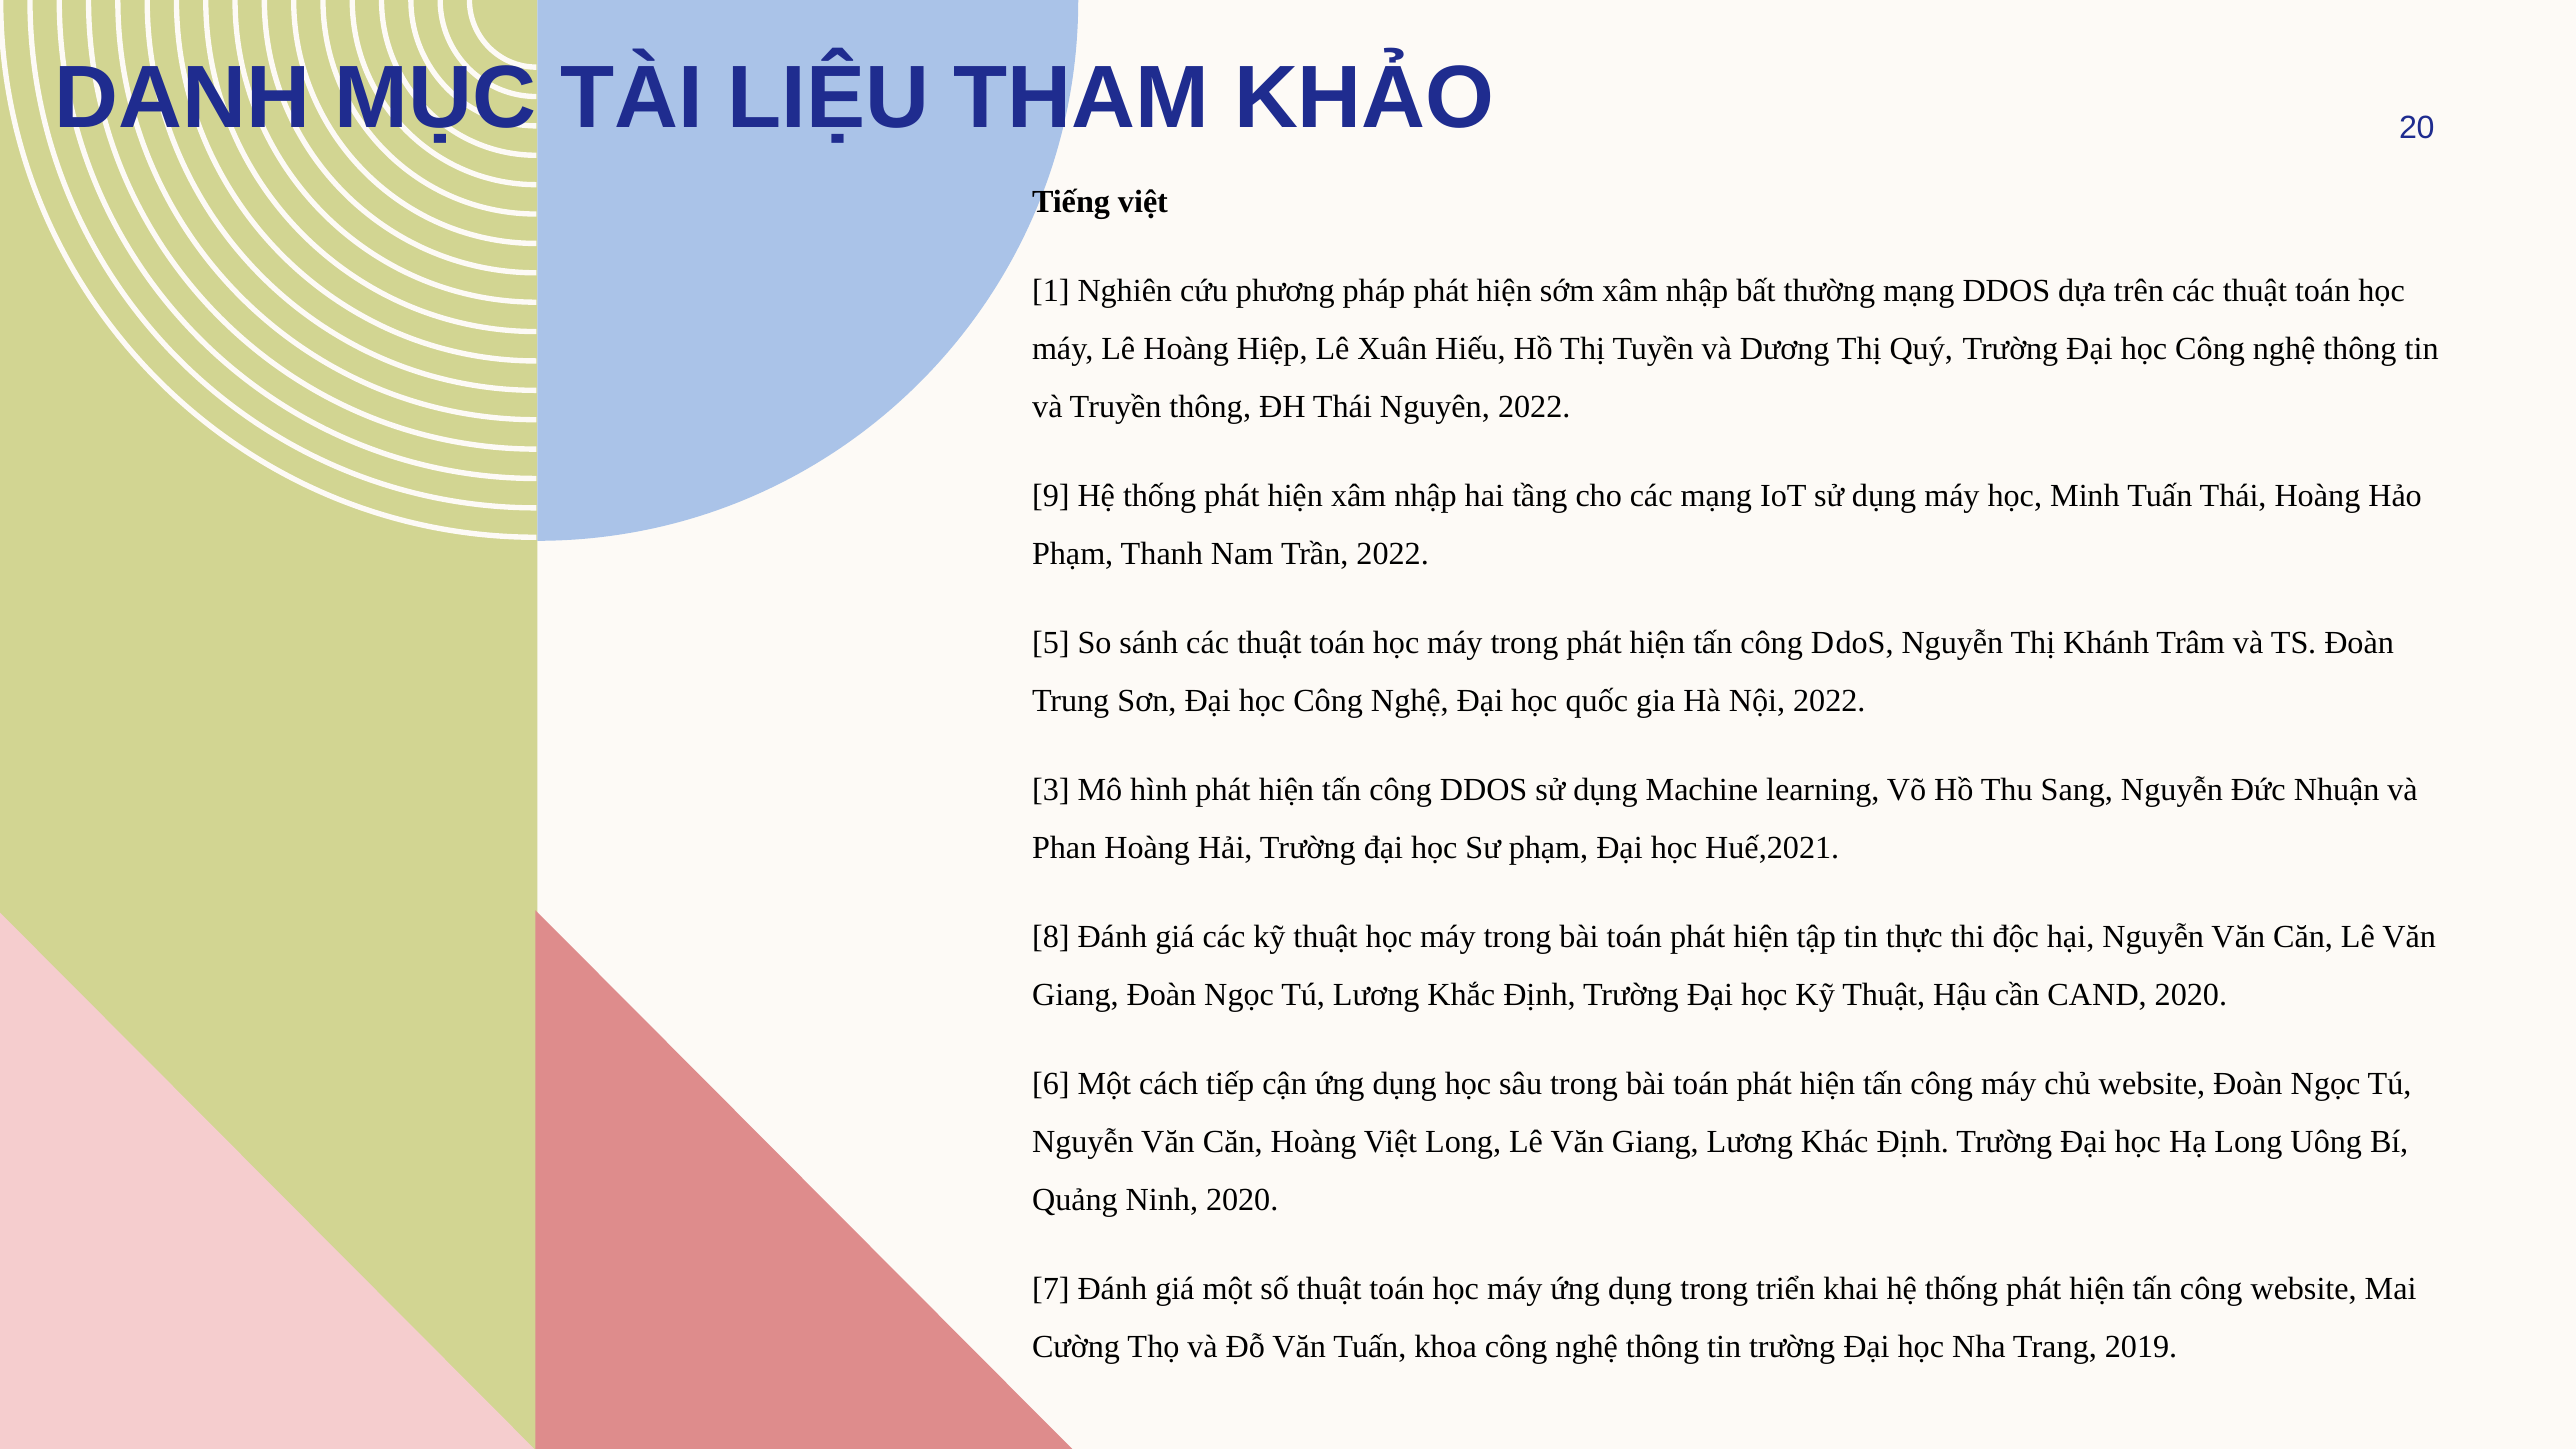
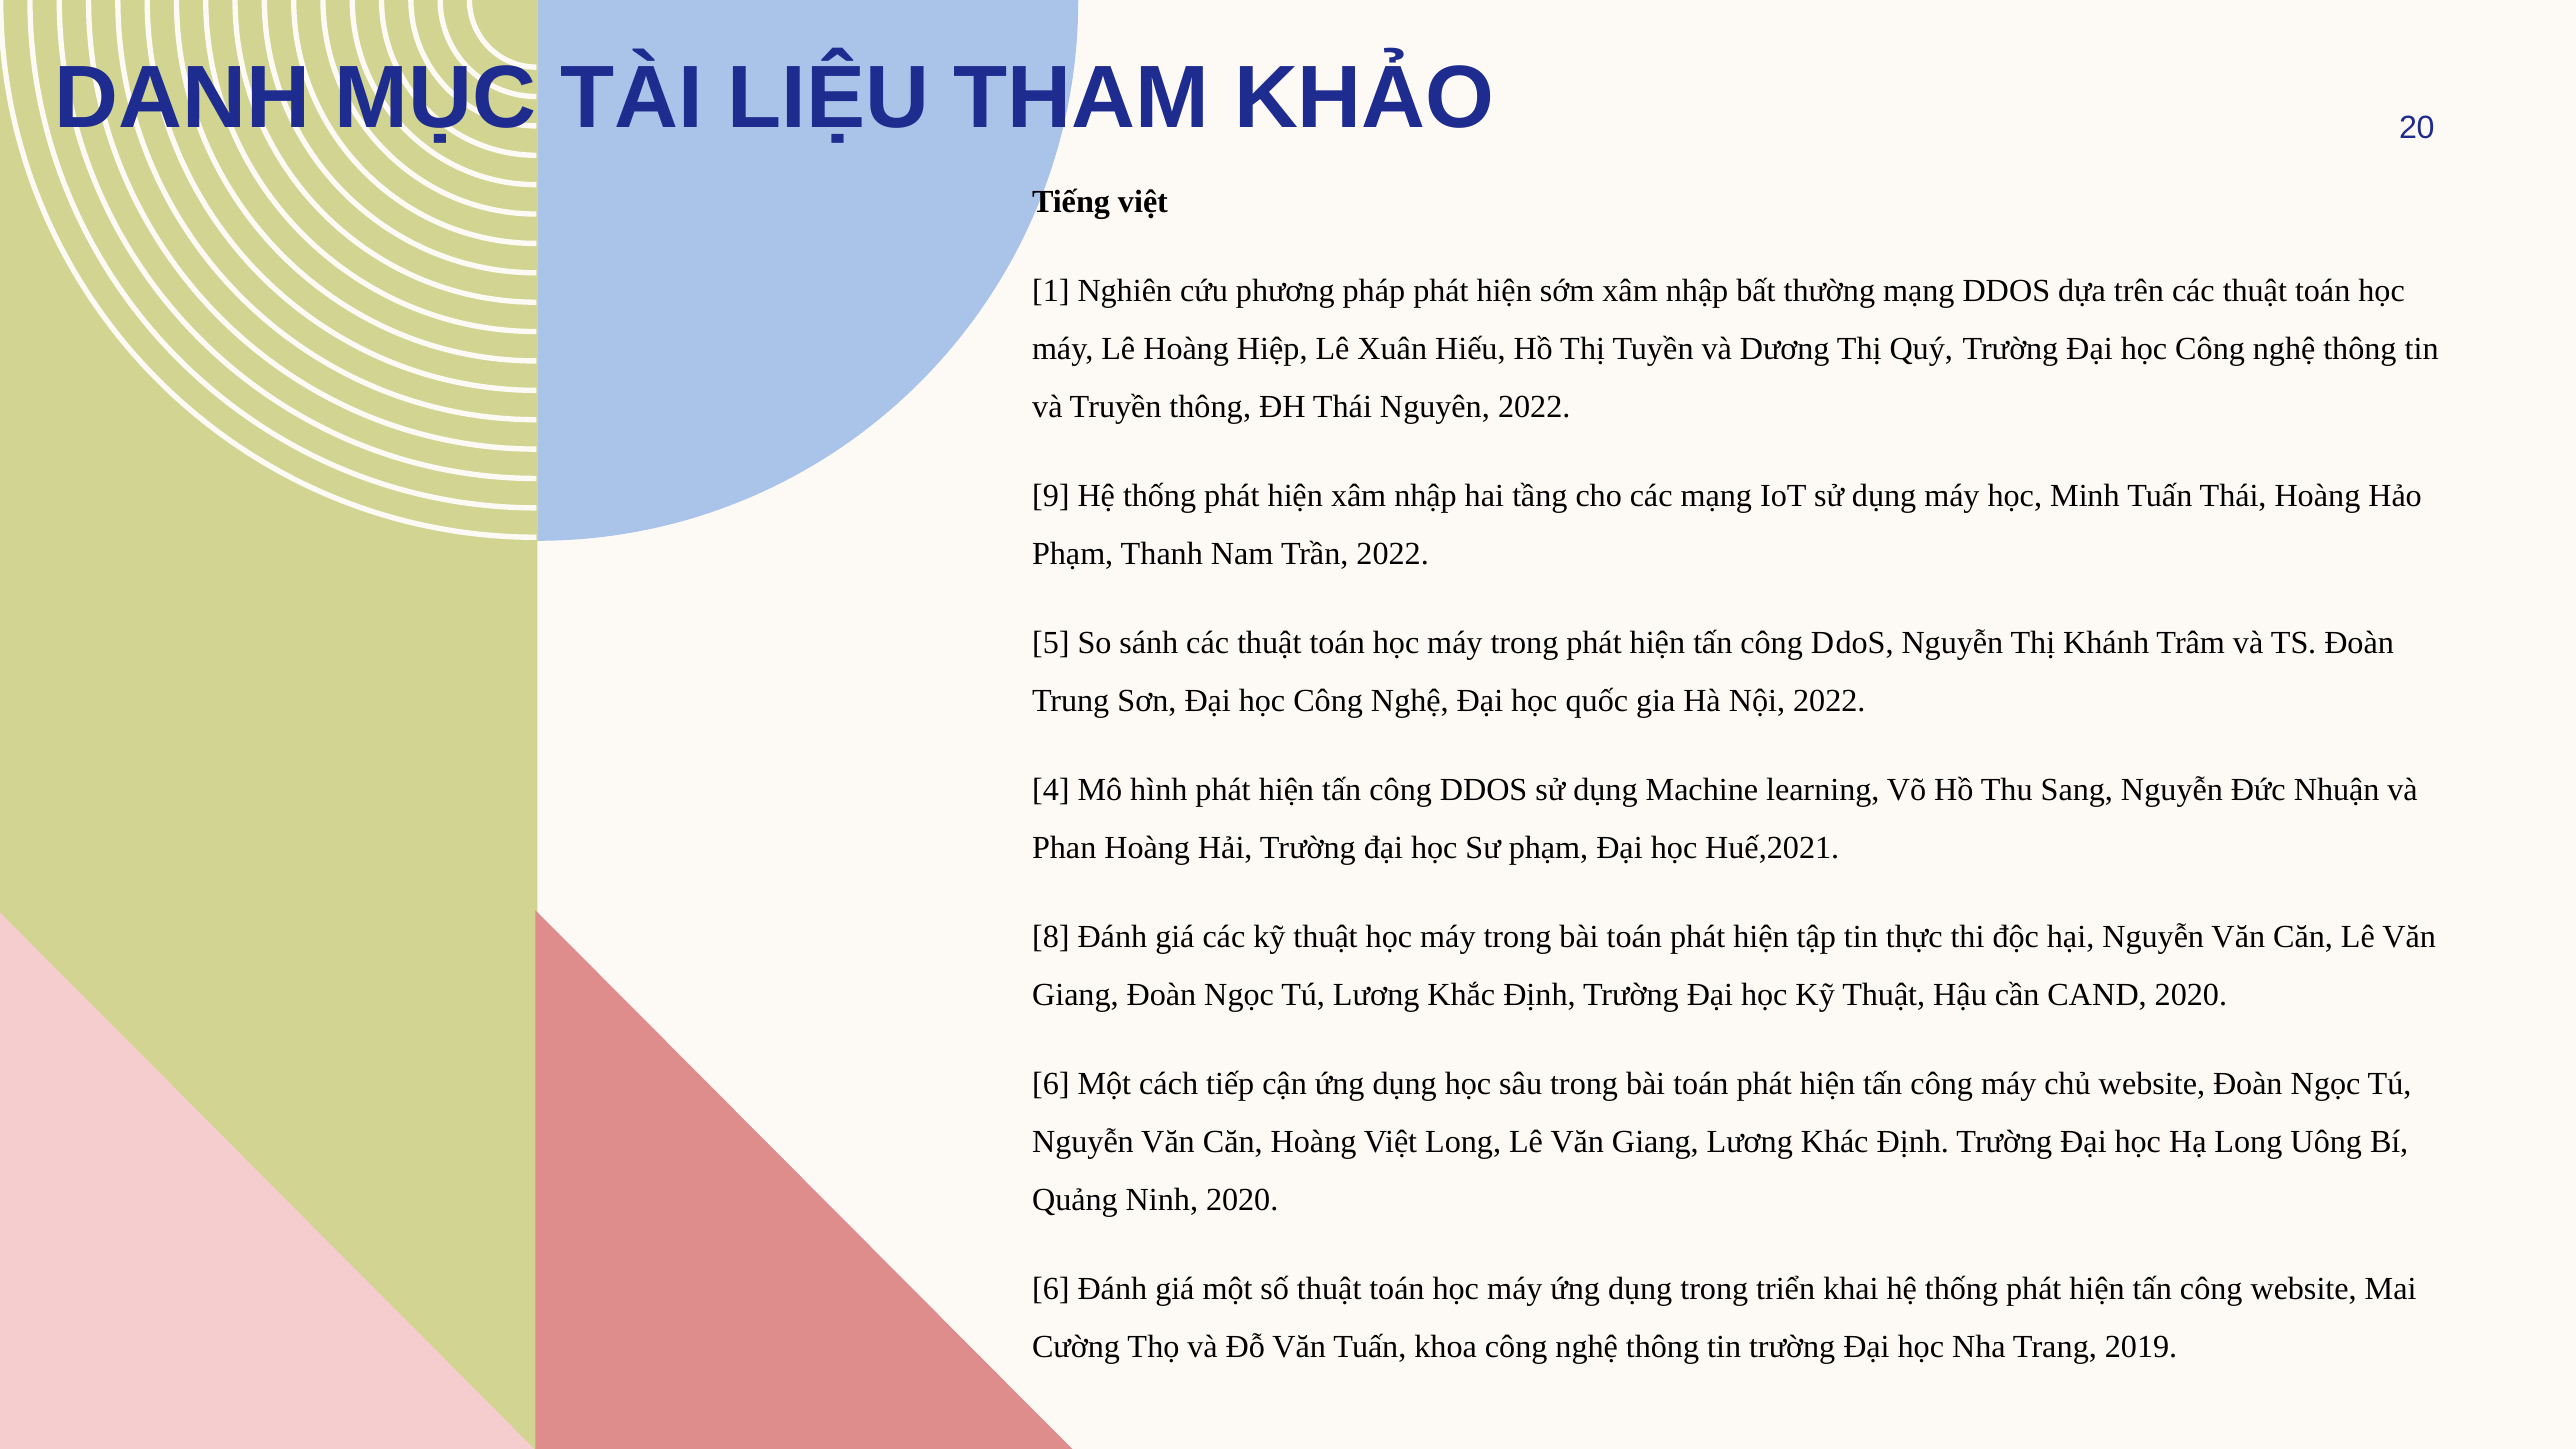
3: 3 -> 4
7 at (1051, 1289): 7 -> 6
